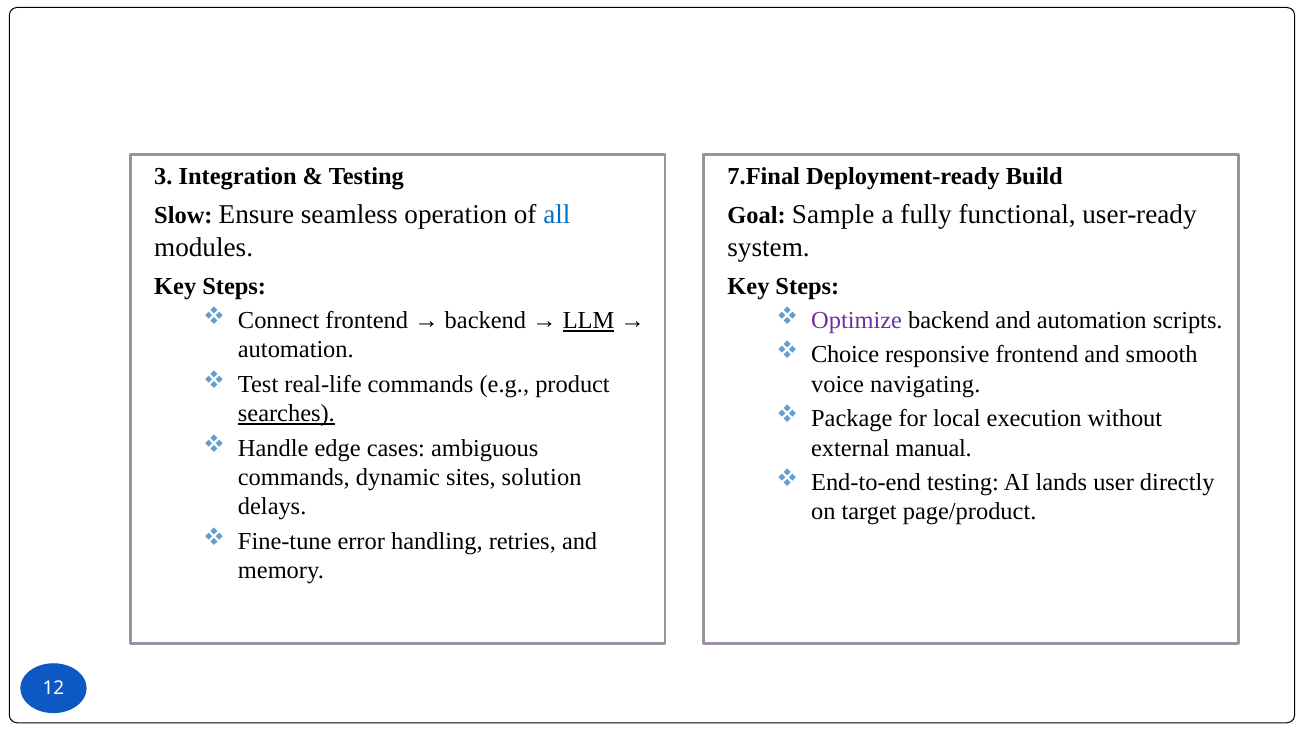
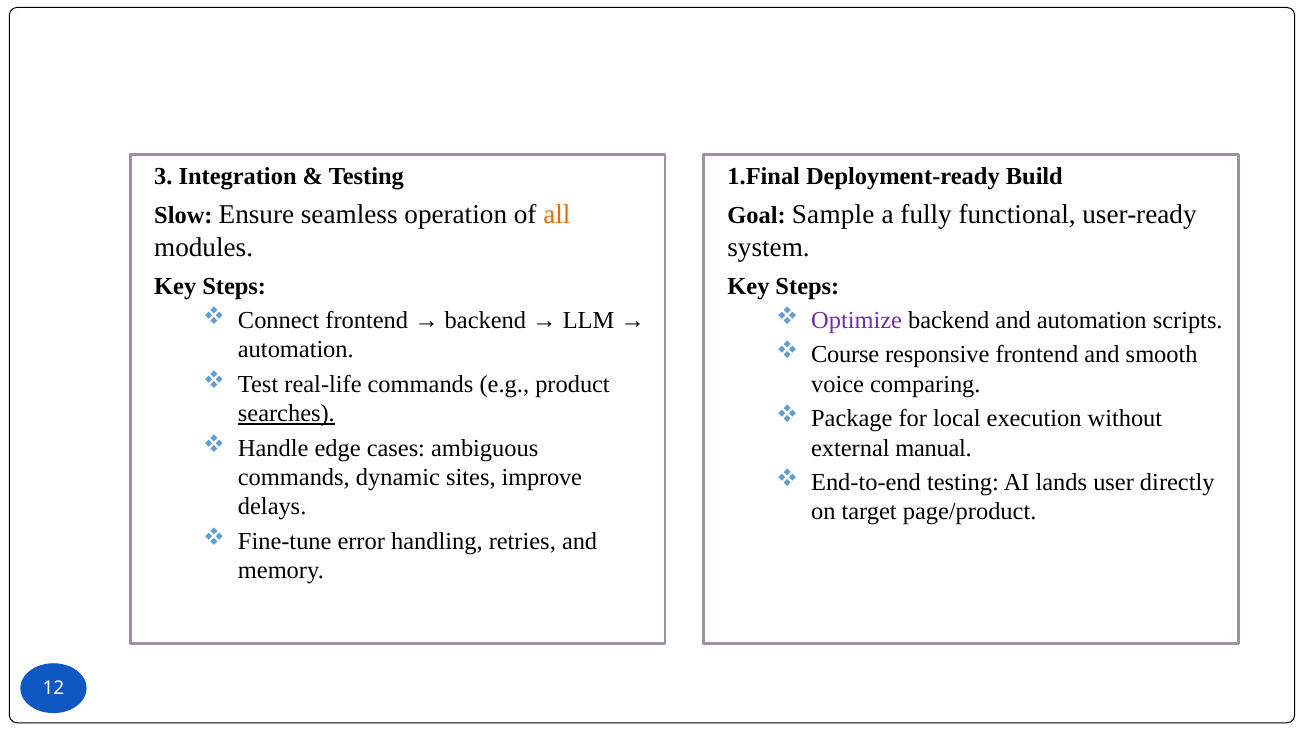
7.Final: 7.Final -> 1.Final
all colour: blue -> orange
LLM underline: present -> none
Choice: Choice -> Course
navigating: navigating -> comparing
solution: solution -> improve
